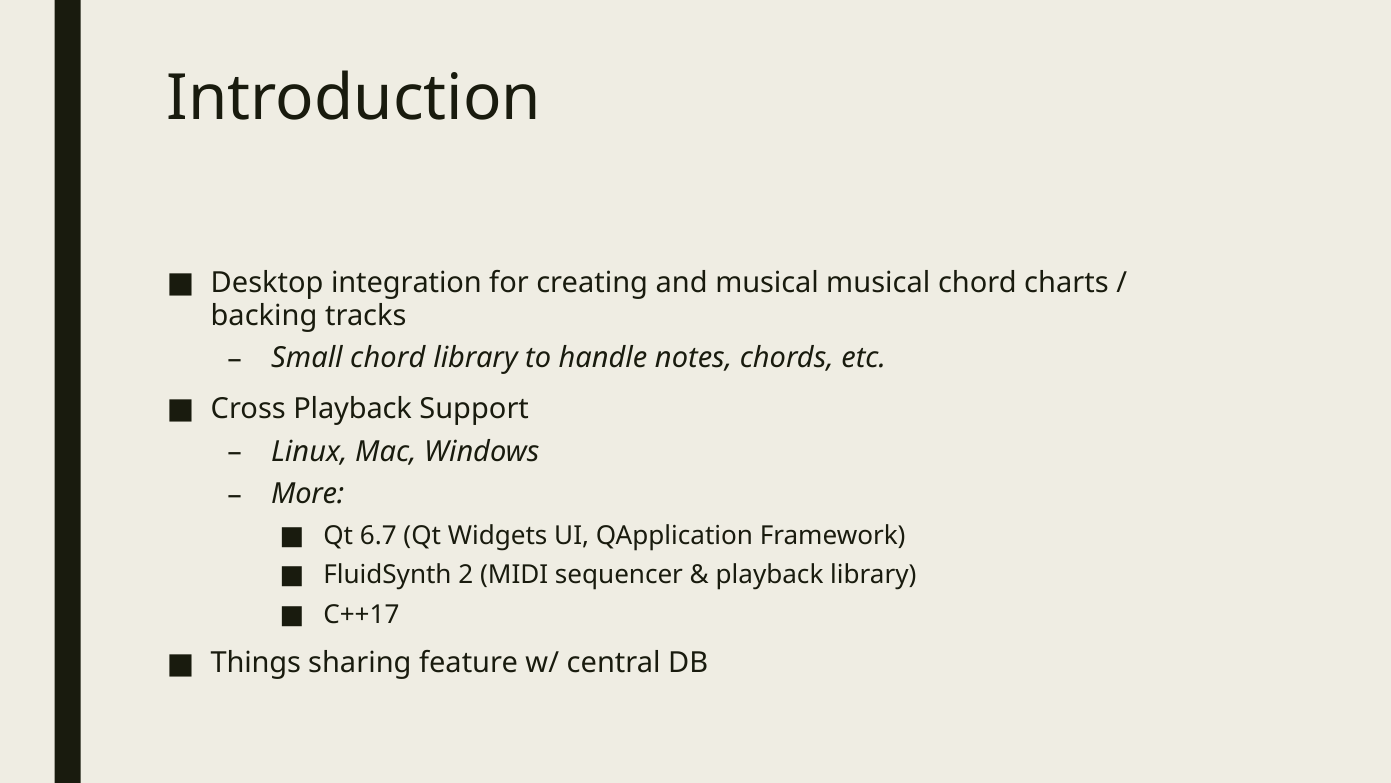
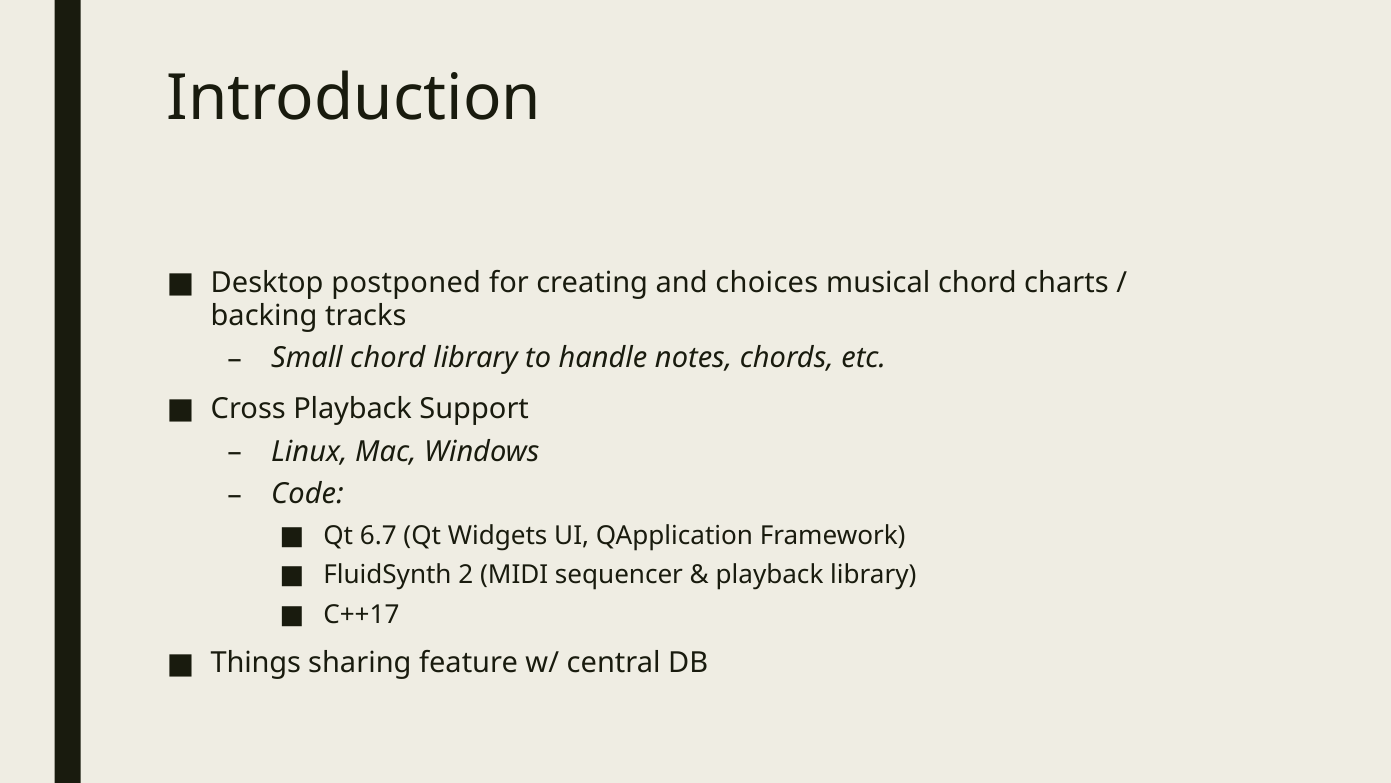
integration: integration -> postponed
and musical: musical -> choices
More: More -> Code
